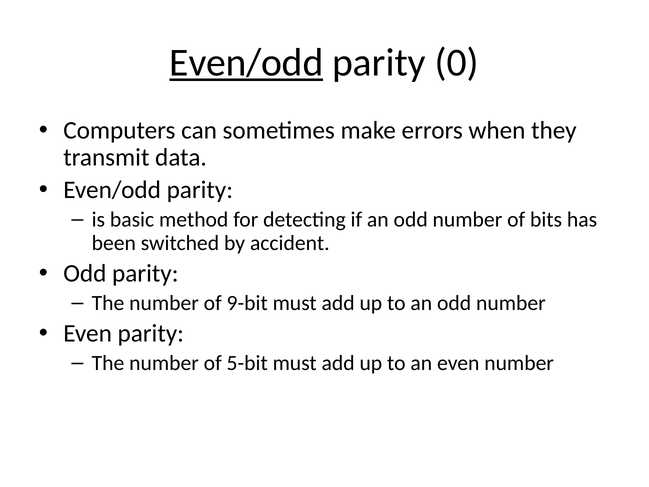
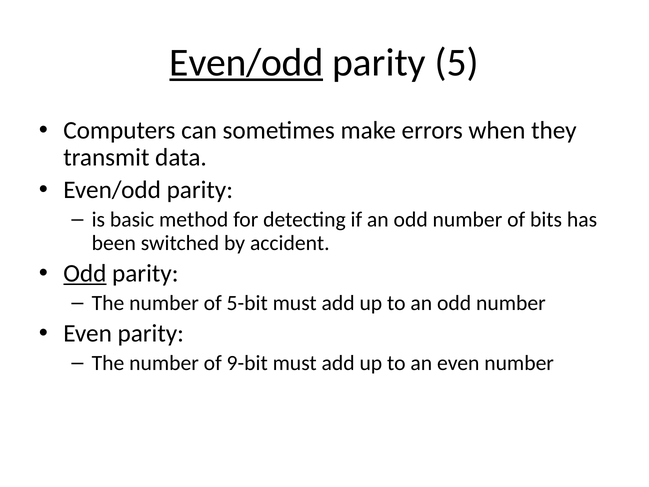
0: 0 -> 5
Odd at (85, 273) underline: none -> present
9-bit: 9-bit -> 5-bit
5-bit: 5-bit -> 9-bit
